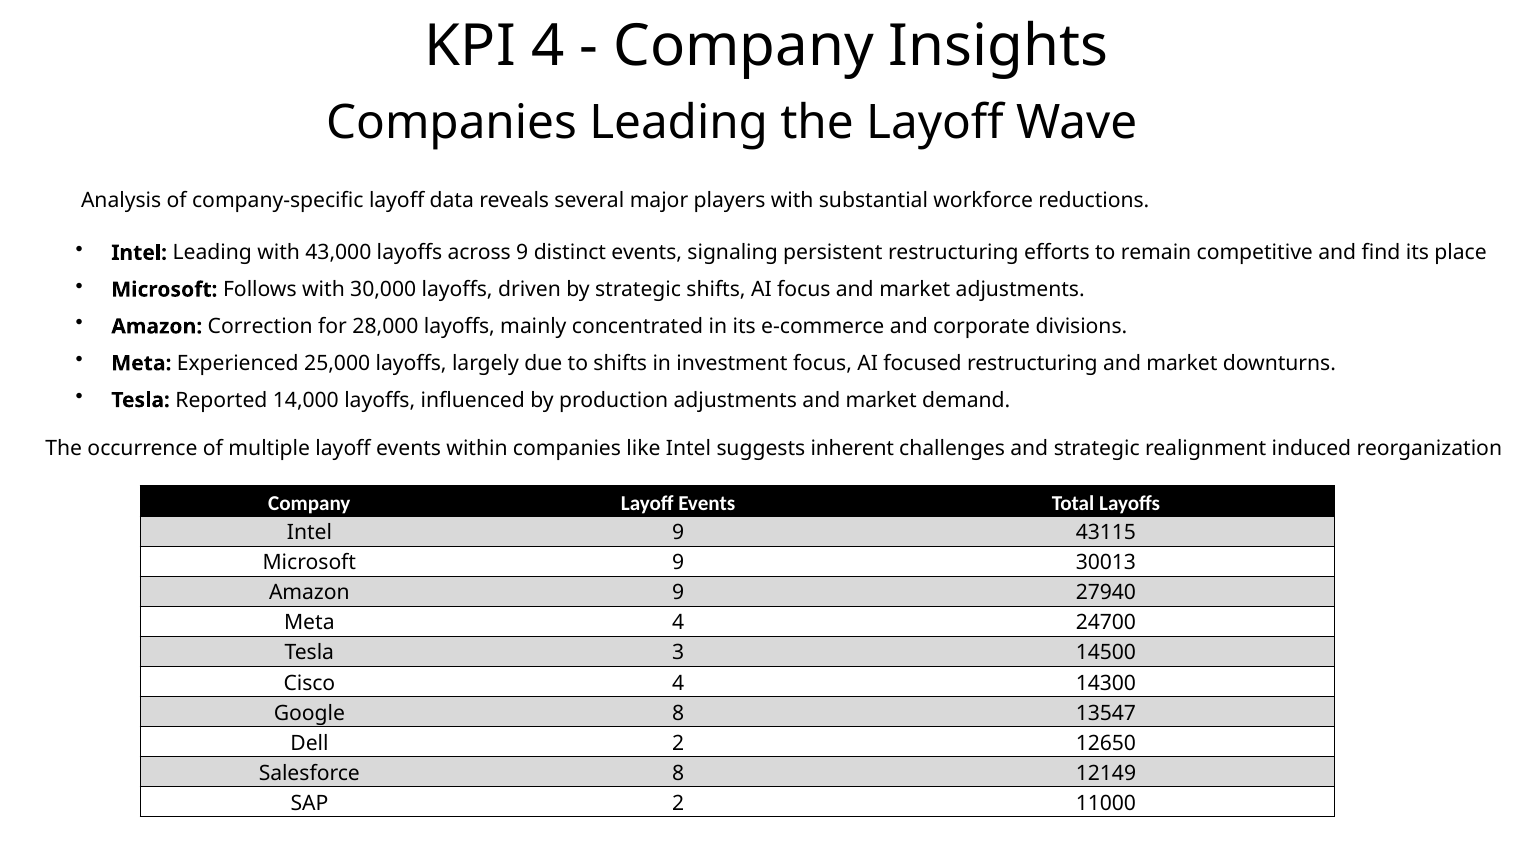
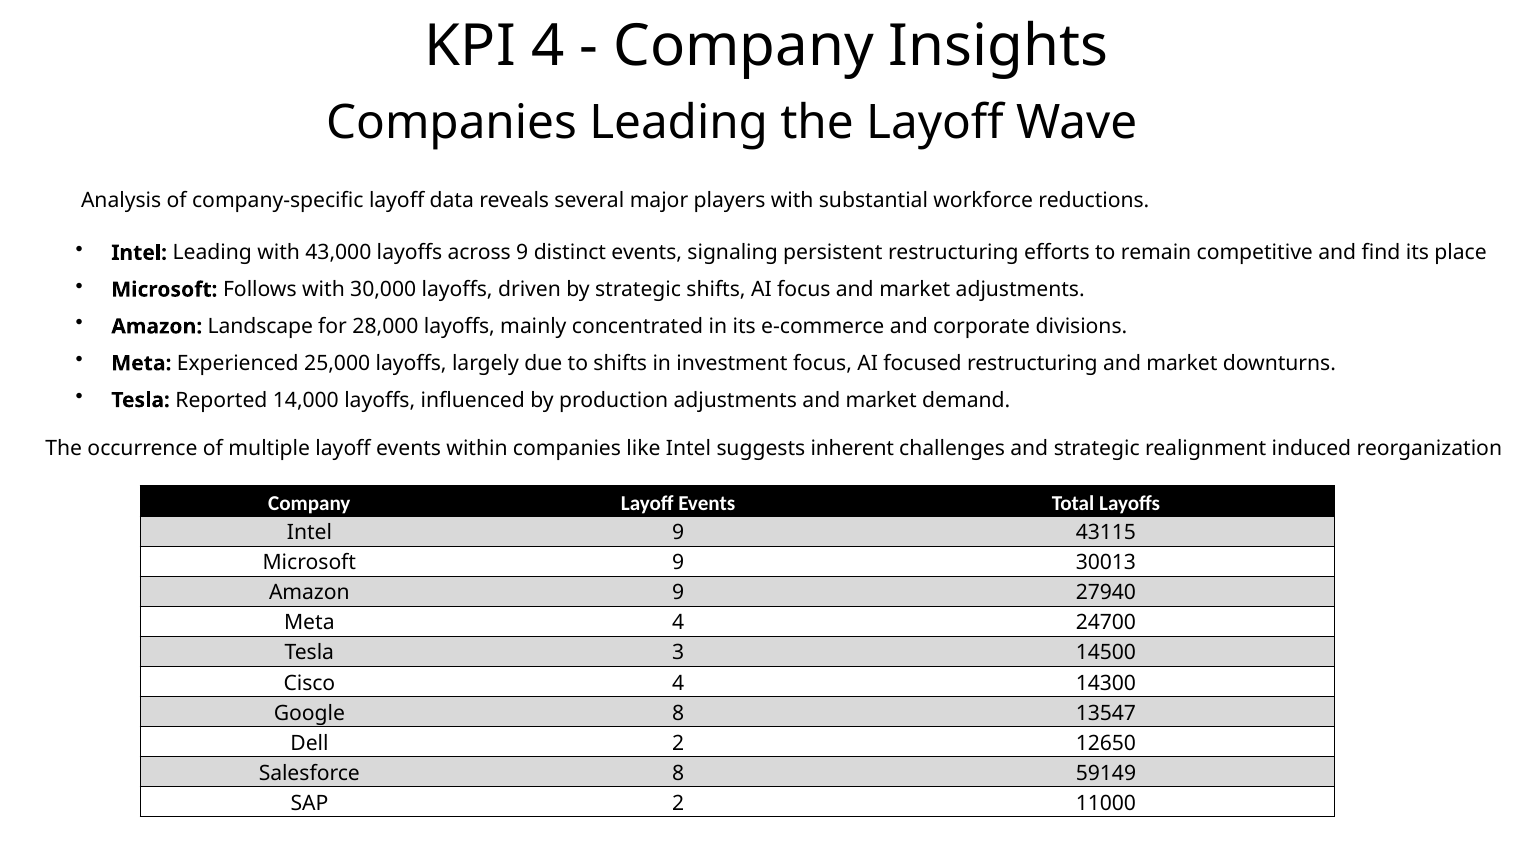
Correction: Correction -> Landscape
12149: 12149 -> 59149
